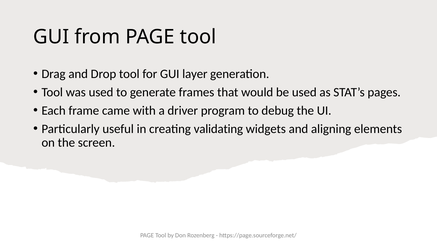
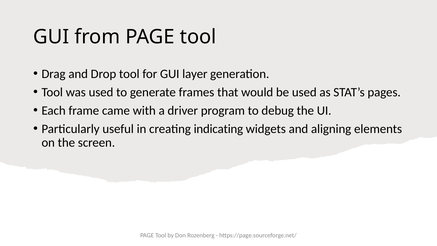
validating: validating -> indicating
